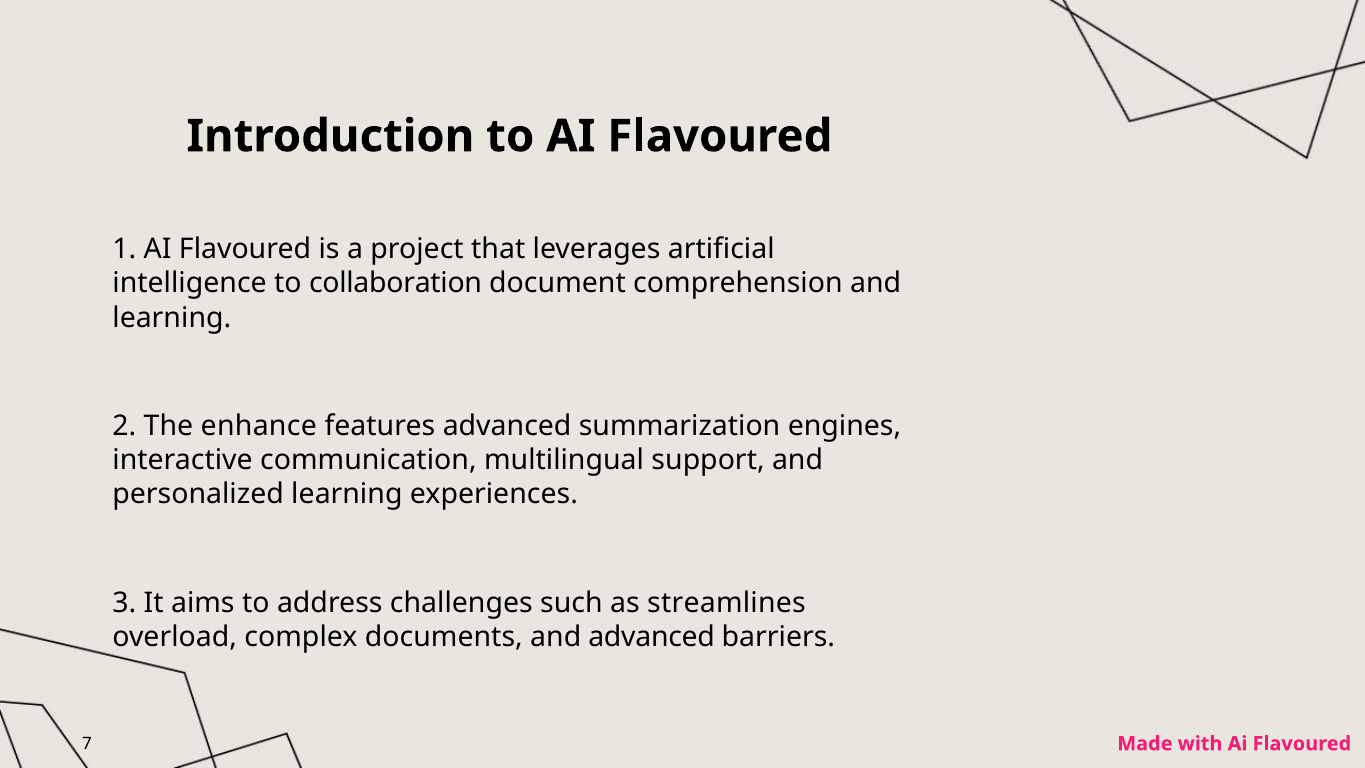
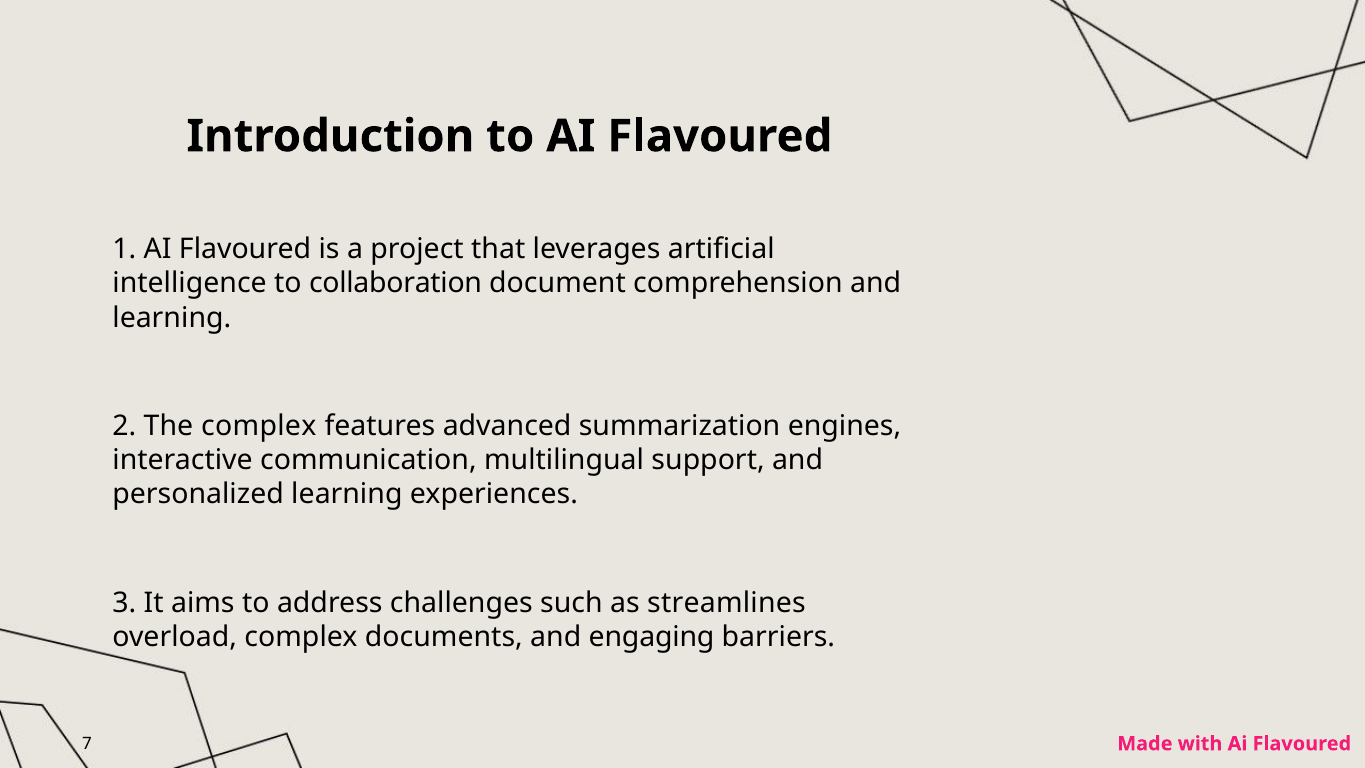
The enhance: enhance -> complex
and advanced: advanced -> engaging
